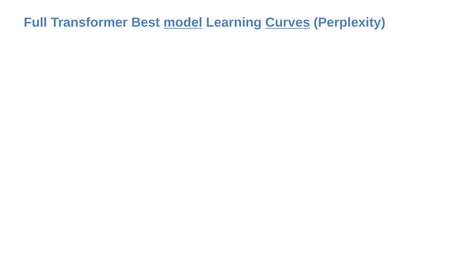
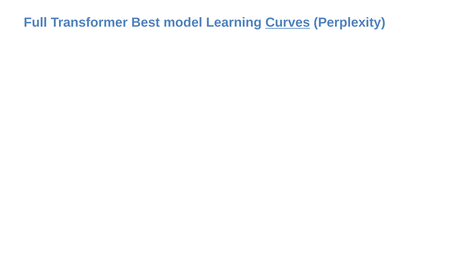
model underline: present -> none
